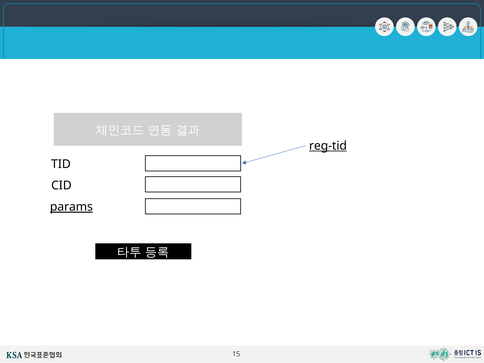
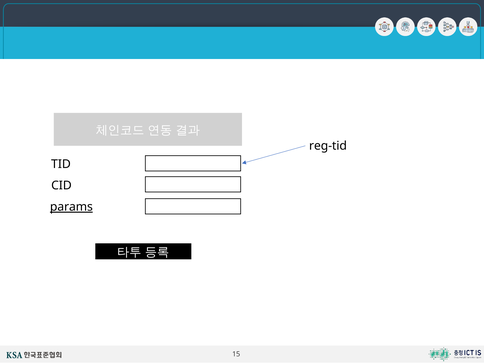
reg-tid underline: present -> none
